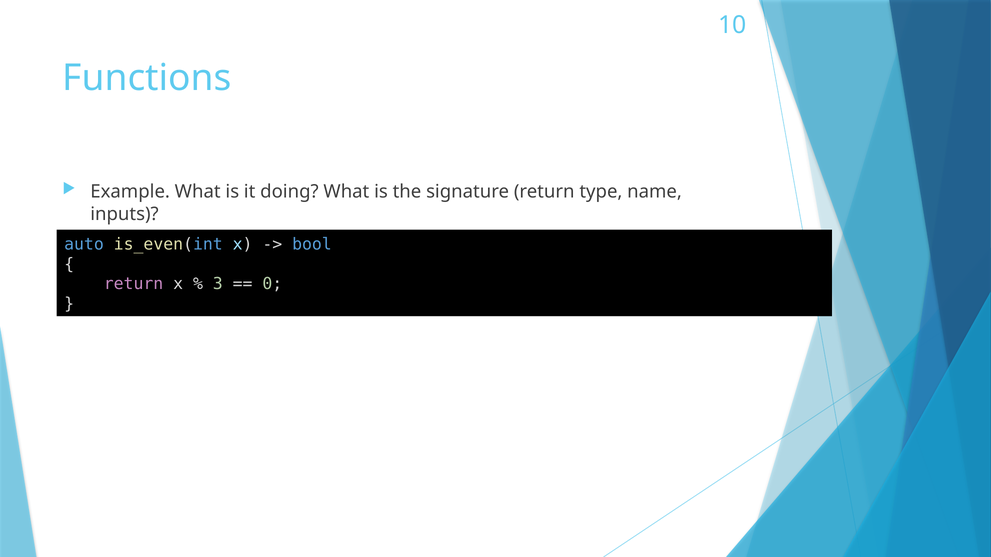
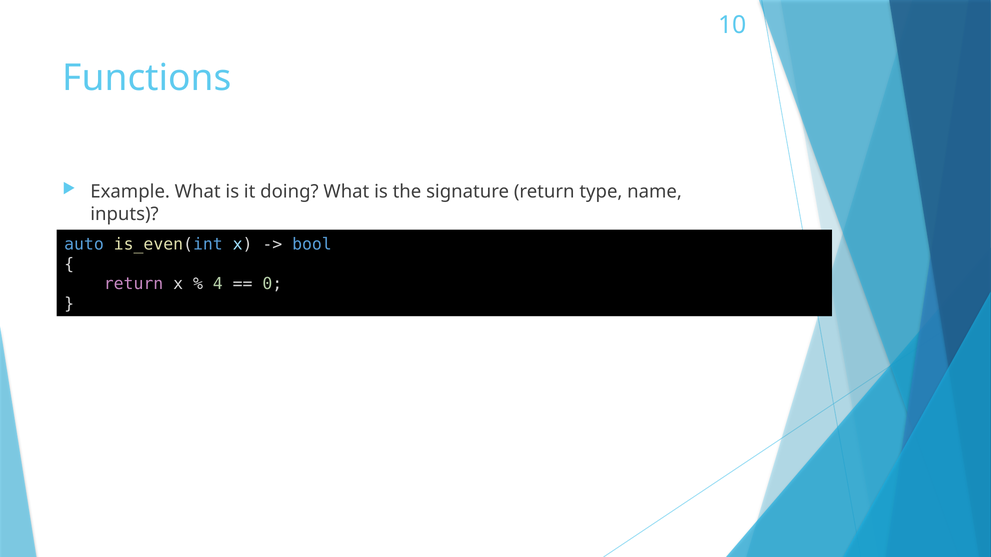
3: 3 -> 4
